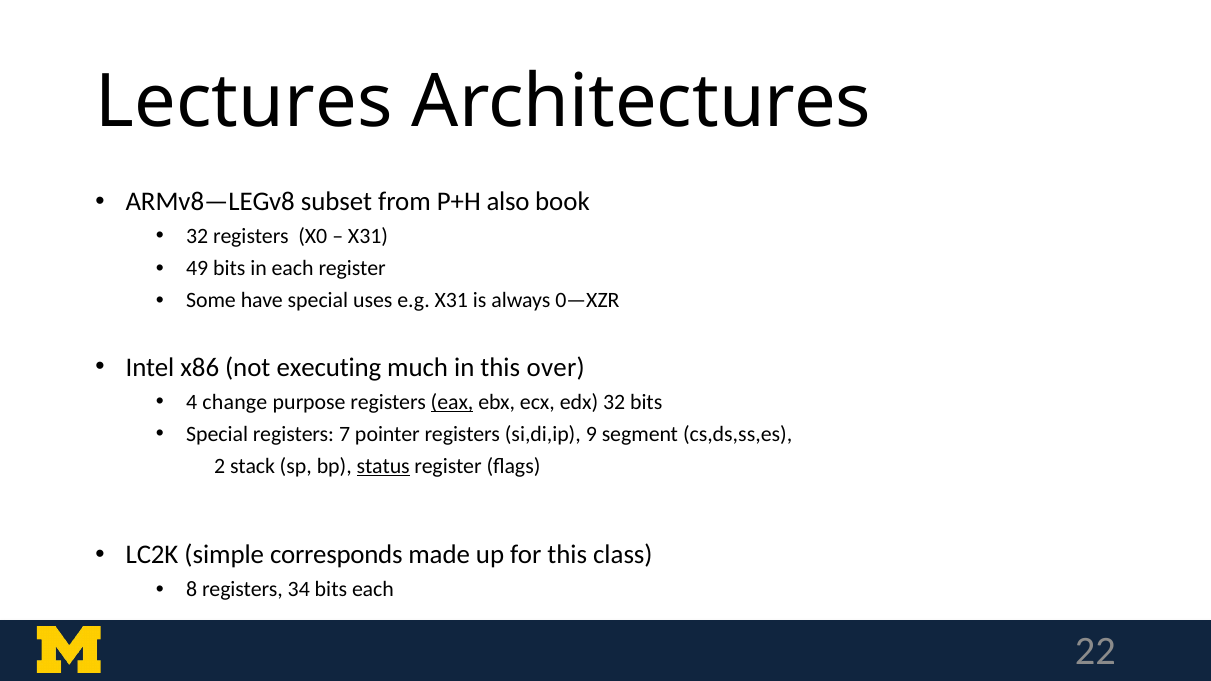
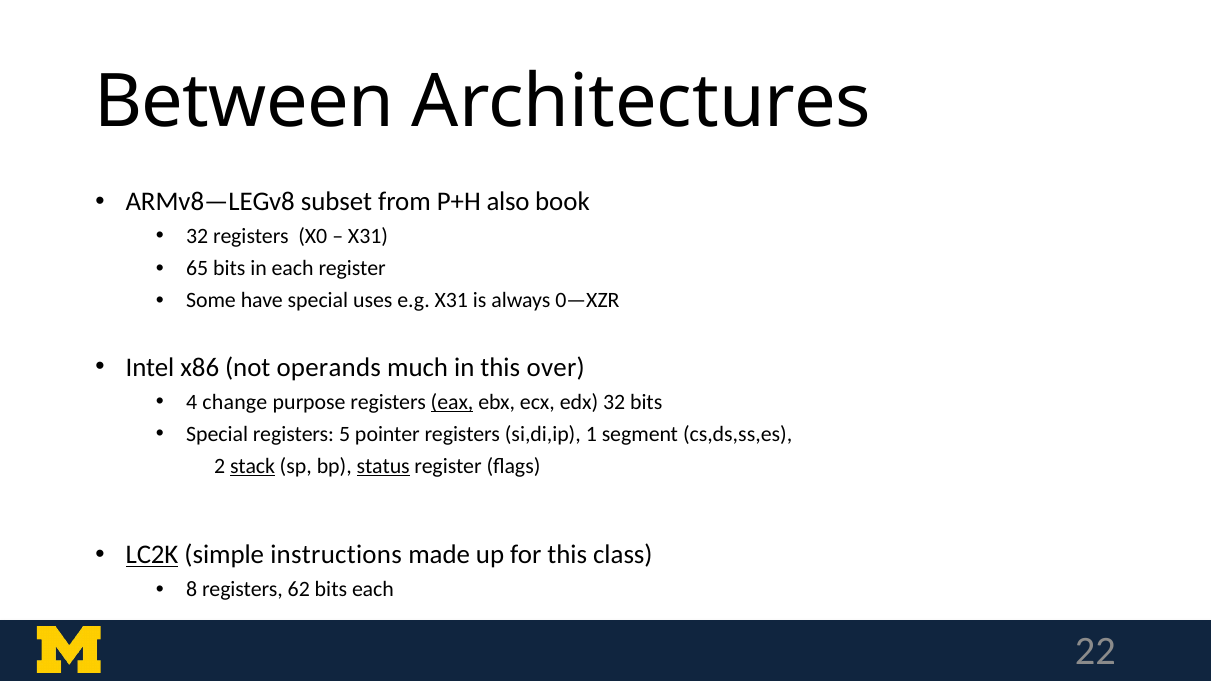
Lectures: Lectures -> Between
49: 49 -> 65
executing: executing -> operands
7: 7 -> 5
9: 9 -> 1
stack underline: none -> present
LC2K underline: none -> present
corresponds: corresponds -> instructions
34: 34 -> 62
